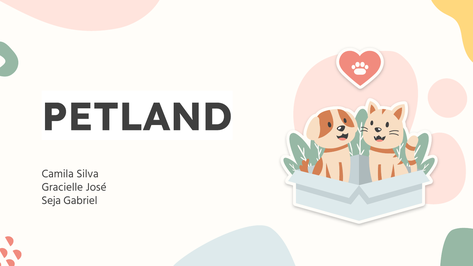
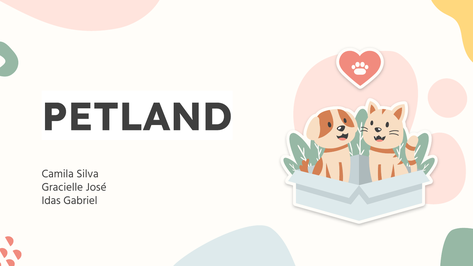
Seja: Seja -> Idas
